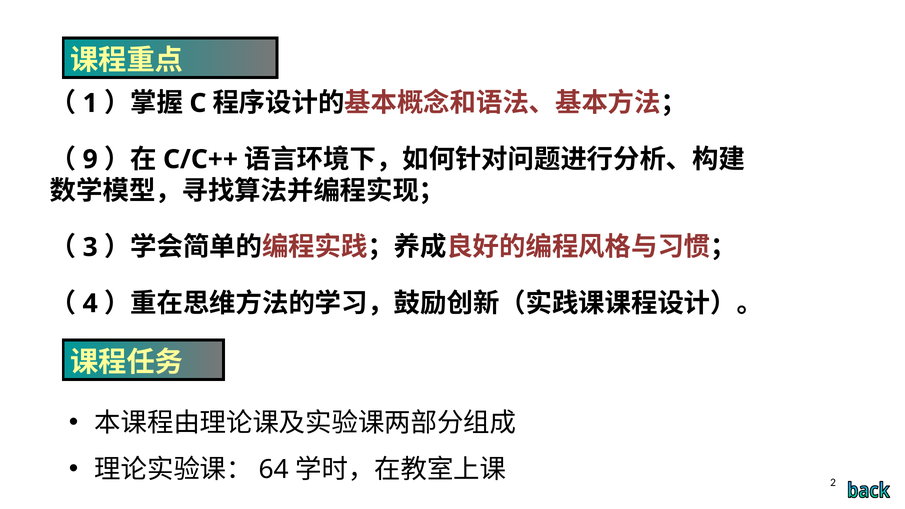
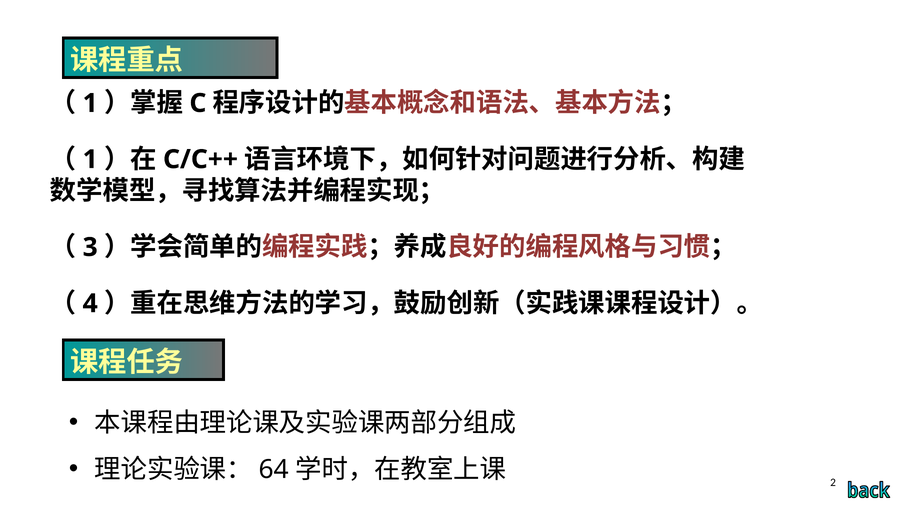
9 at (90, 159): 9 -> 1
